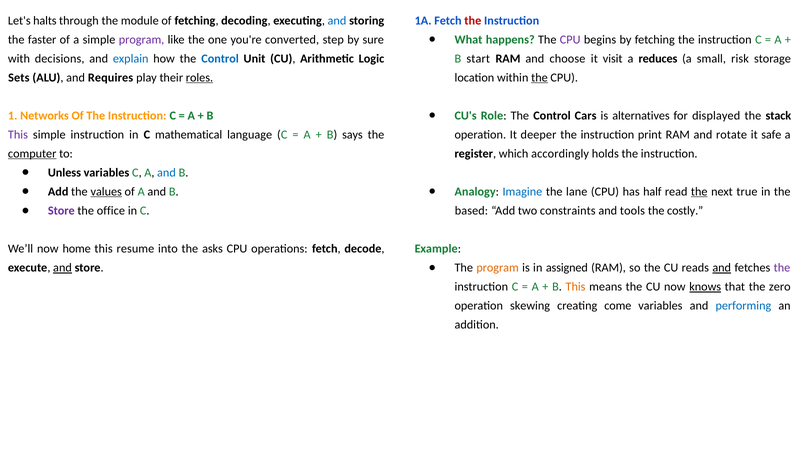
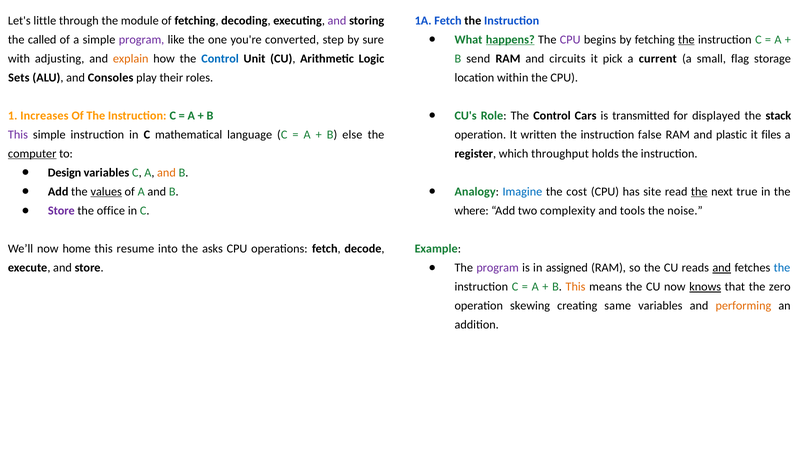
halts: halts -> little
and at (337, 21) colour: blue -> purple
the at (473, 21) colour: red -> black
happens underline: none -> present
the at (686, 40) underline: none -> present
faster: faster -> called
decisions: decisions -> adjusting
explain colour: blue -> orange
start: start -> send
choose: choose -> circuits
visit: visit -> pick
reduces: reduces -> current
risk: risk -> flag
Requires: Requires -> Consoles
roles underline: present -> none
the at (539, 78) underline: present -> none
alternatives: alternatives -> transmitted
Networks: Networks -> Increases
says: says -> else
deeper: deeper -> written
print: print -> false
rotate: rotate -> plastic
safe: safe -> files
accordingly: accordingly -> throughput
Unless: Unless -> Design
and at (166, 173) colour: blue -> orange
lane: lane -> cost
half: half -> site
based: based -> where
constraints: constraints -> complexity
costly: costly -> noise
program at (498, 268) colour: orange -> purple
the at (782, 268) colour: purple -> blue
and at (62, 268) underline: present -> none
come: come -> same
performing colour: blue -> orange
